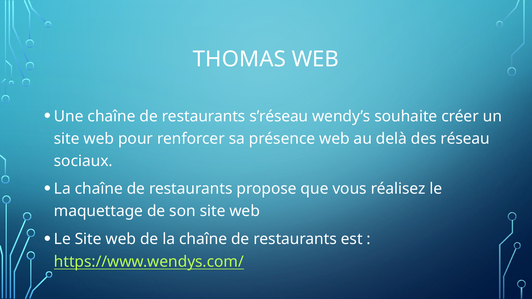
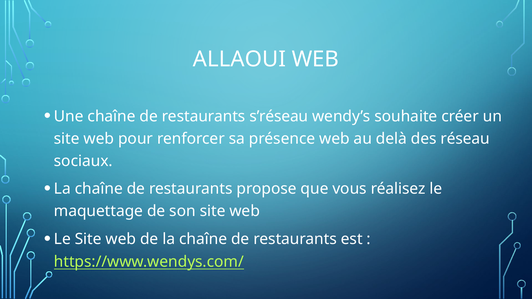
THOMAS: THOMAS -> ALLAOUI
